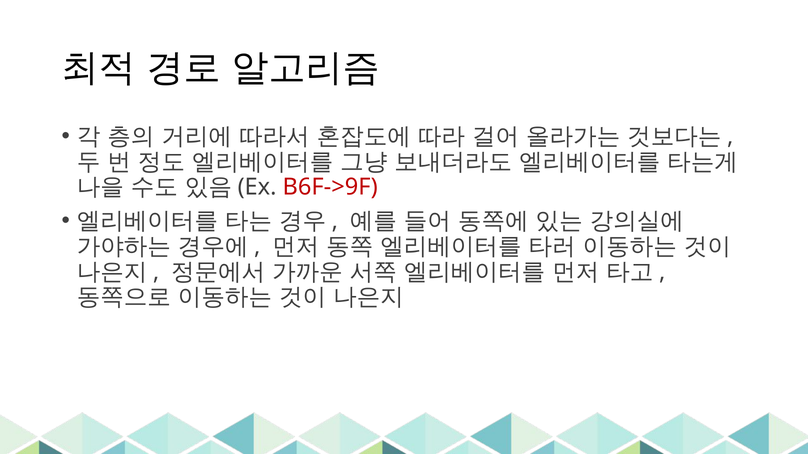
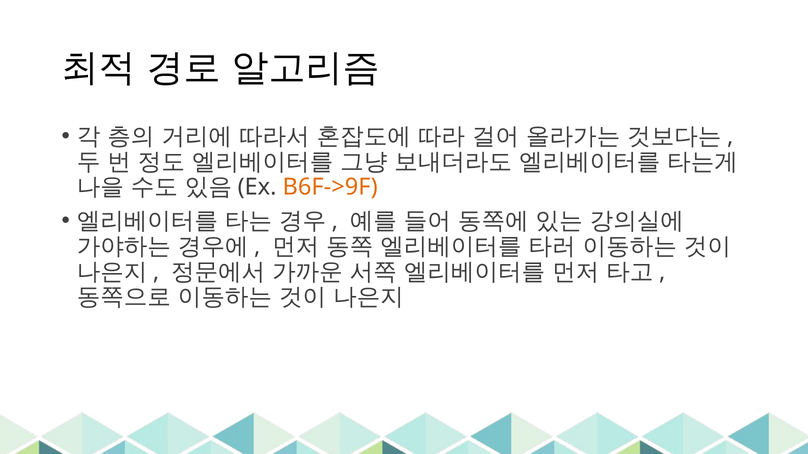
B6F->9F colour: red -> orange
